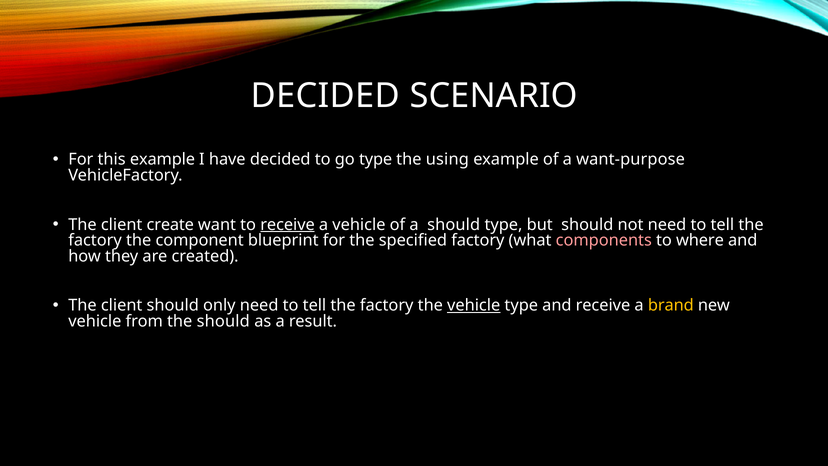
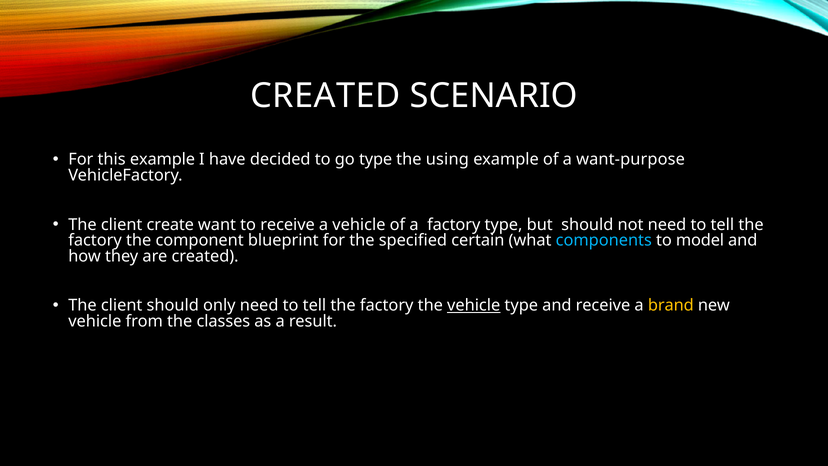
DECIDED at (325, 96): DECIDED -> CREATED
receive at (288, 224) underline: present -> none
a should: should -> factory
specified factory: factory -> certain
components colour: pink -> light blue
where: where -> model
the should: should -> classes
